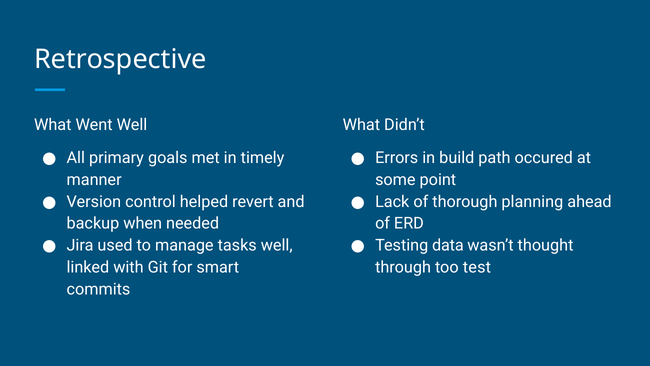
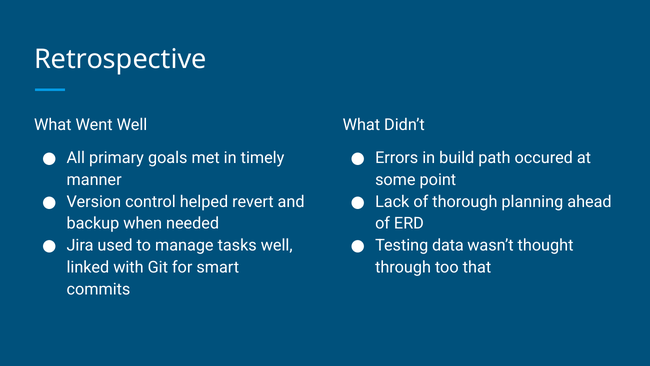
test: test -> that
